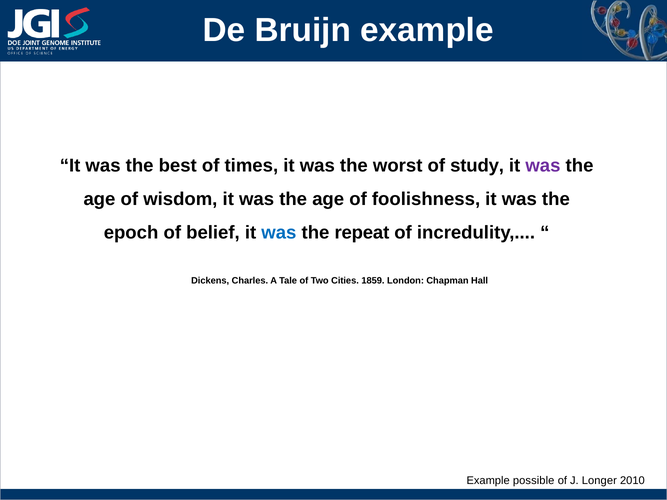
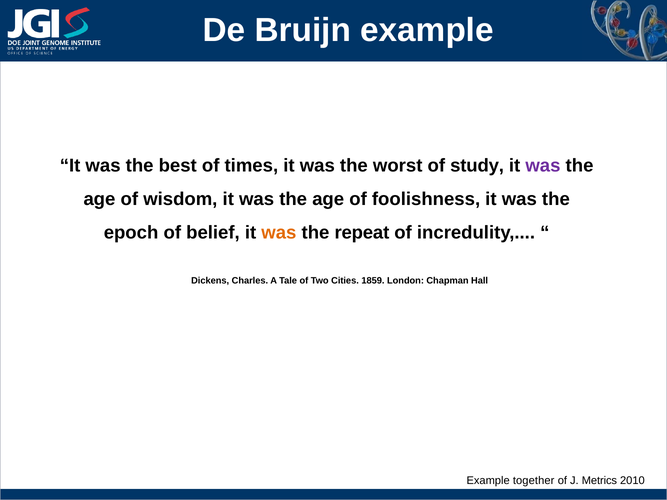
was at (279, 233) colour: blue -> orange
possible: possible -> together
Longer: Longer -> Metrics
